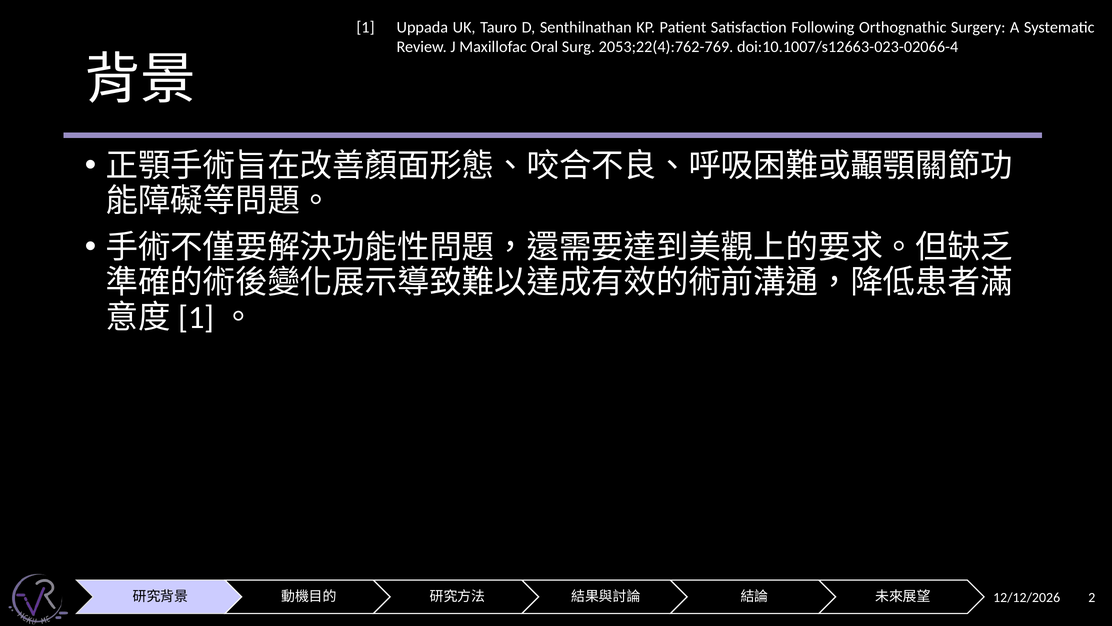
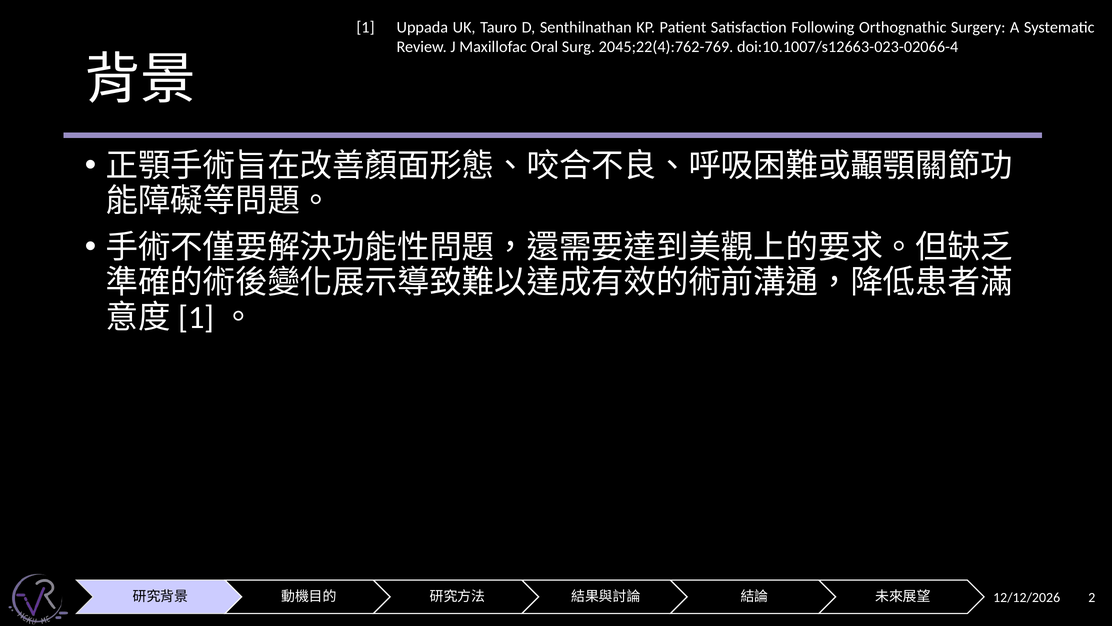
2053;22(4):762-769: 2053;22(4):762-769 -> 2045;22(4):762-769
